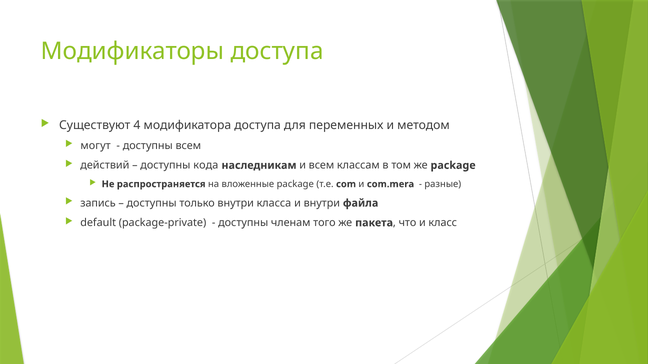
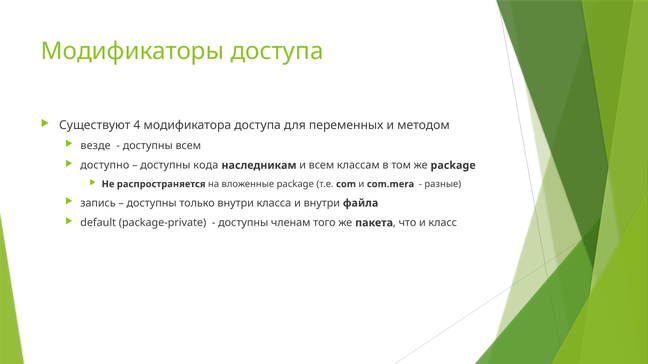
могут: могут -> везде
действий: действий -> доступно
